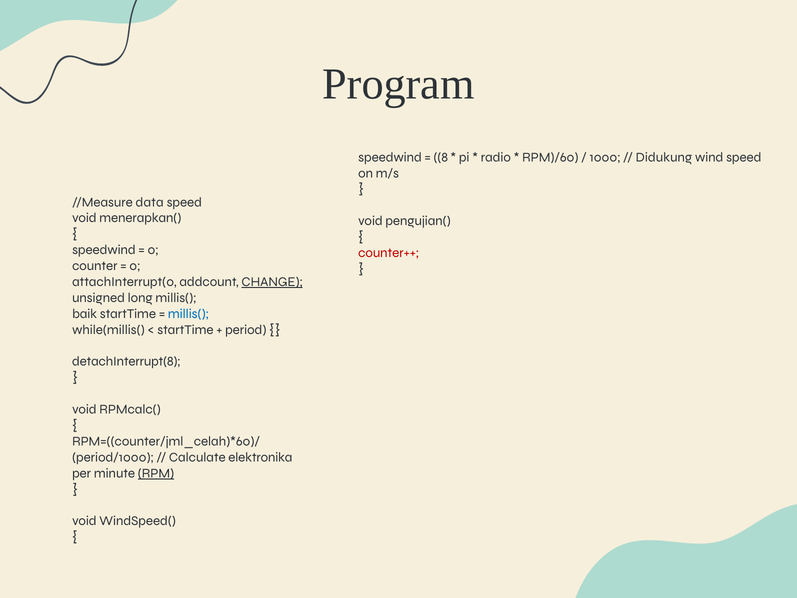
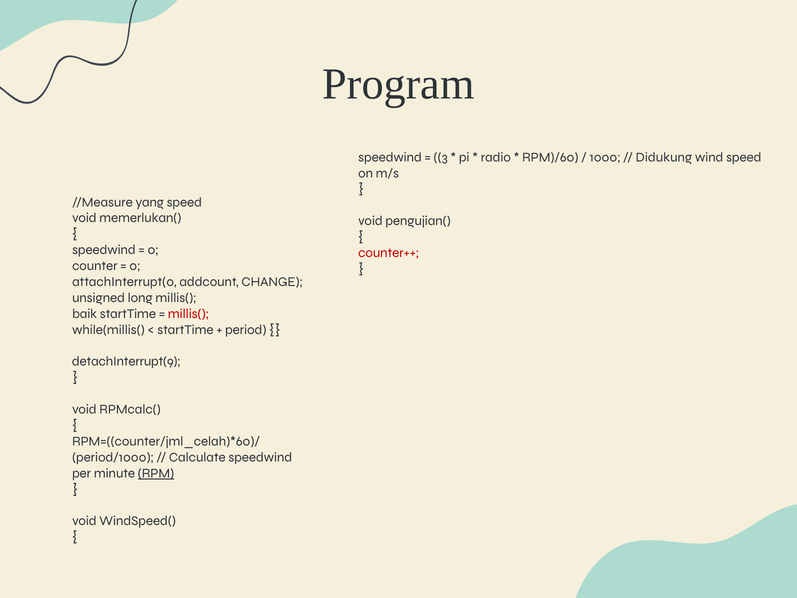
8: 8 -> 3
data: data -> yang
menerapkan(: menerapkan( -> memerlukan(
CHANGE underline: present -> none
millis( at (188, 314) colour: blue -> red
detachInterrupt(8: detachInterrupt(8 -> detachInterrupt(9
Calculate elektronika: elektronika -> speedwind
